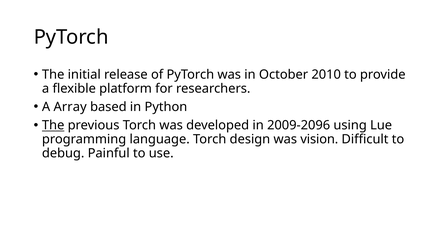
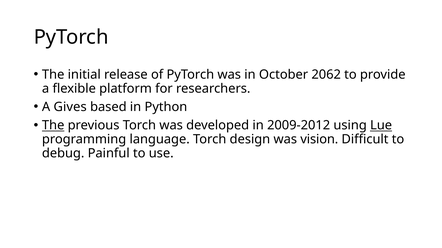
2010: 2010 -> 2062
Array: Array -> Gives
2009-2096: 2009-2096 -> 2009-2012
Lue underline: none -> present
